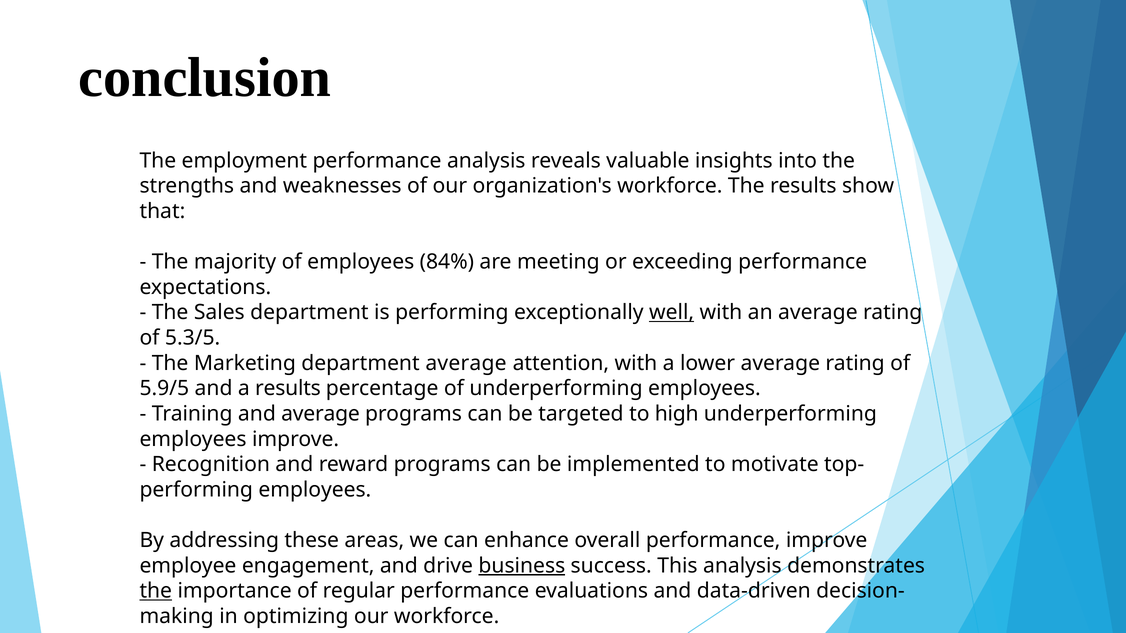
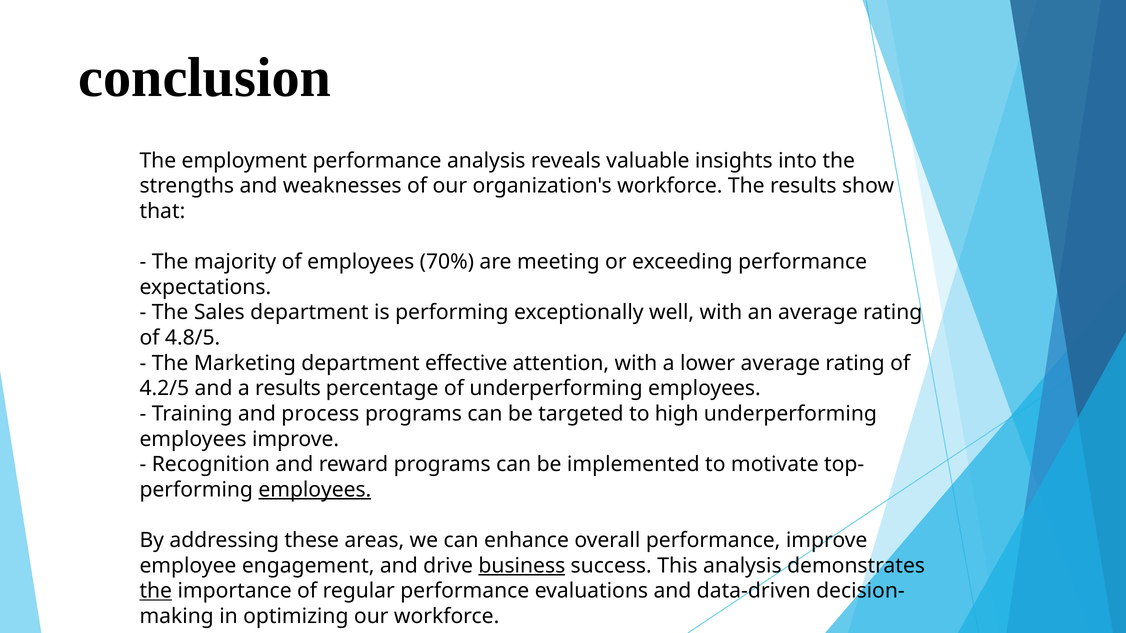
84%: 84% -> 70%
well underline: present -> none
5.3/5: 5.3/5 -> 4.8/5
department average: average -> effective
5.9/5: 5.9/5 -> 4.2/5
and average: average -> process
employees at (315, 490) underline: none -> present
